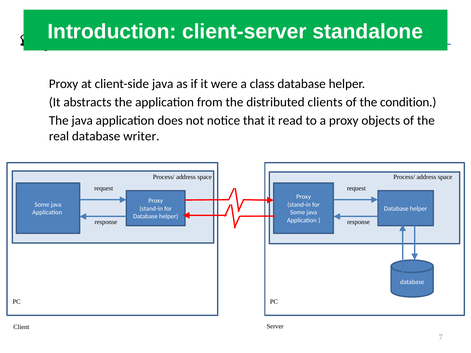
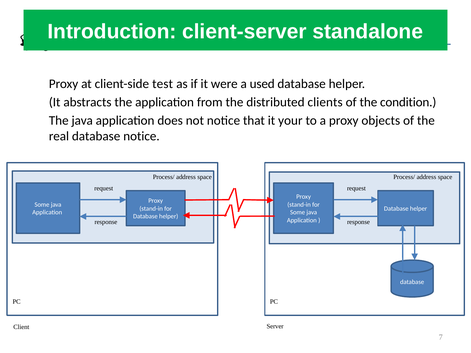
client-side java: java -> test
class: class -> used
read: read -> your
database writer: writer -> notice
